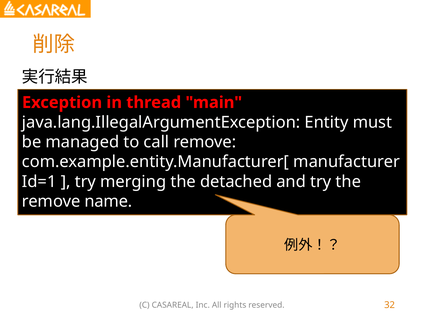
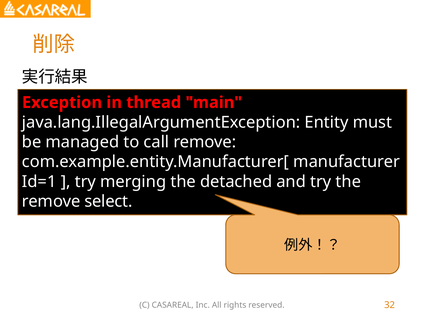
name: name -> select
